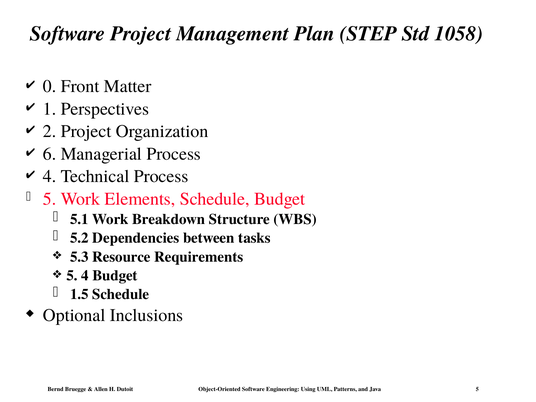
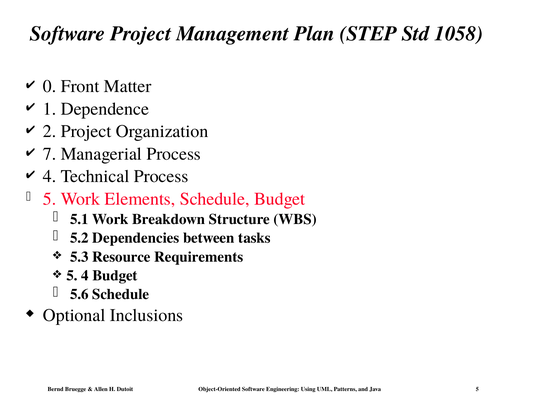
Perspectives: Perspectives -> Dependence
6: 6 -> 7
1.5: 1.5 -> 5.6
